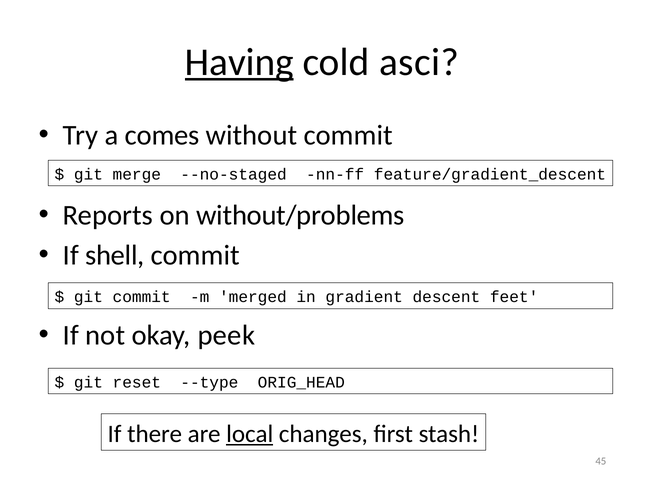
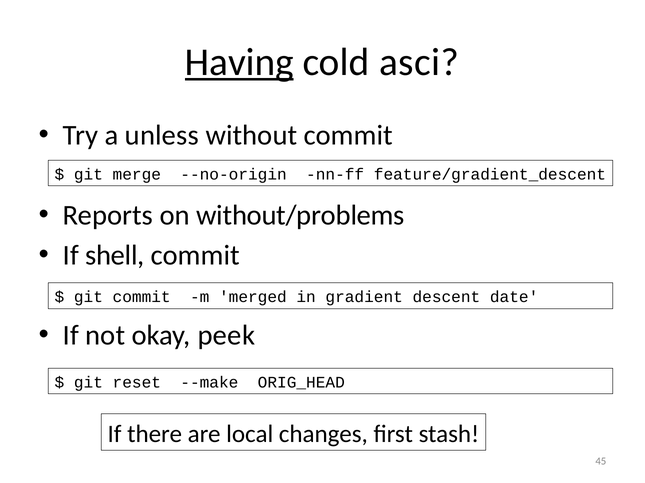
comes: comes -> unless
--no-staged: --no-staged -> --no-origin
feet: feet -> date
--type: --type -> --make
local underline: present -> none
